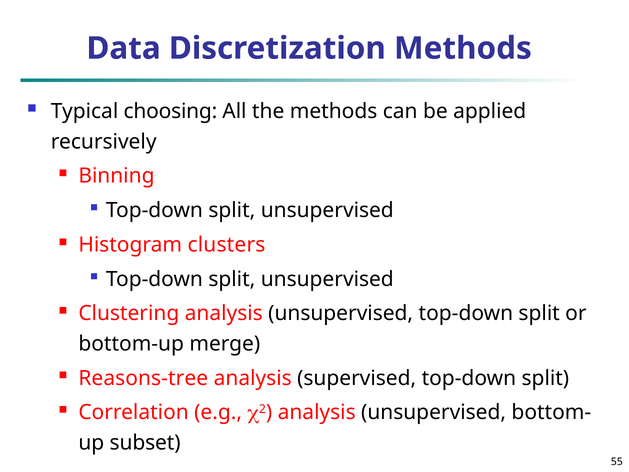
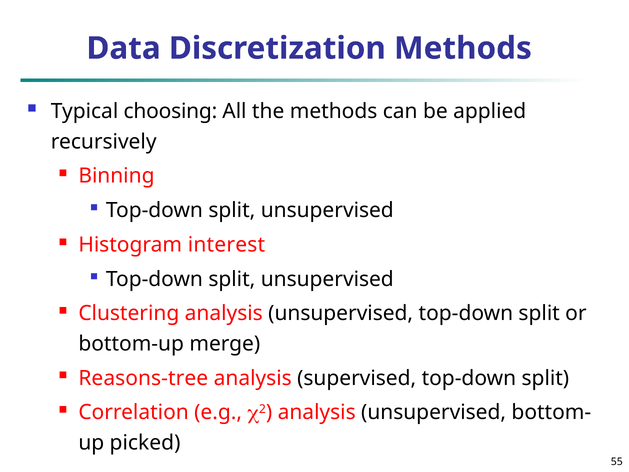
clusters: clusters -> interest
subset: subset -> picked
